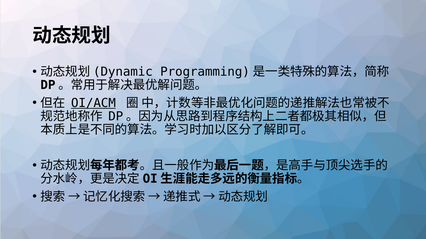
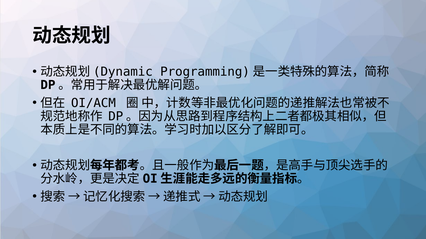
OI/ACM underline: present -> none
